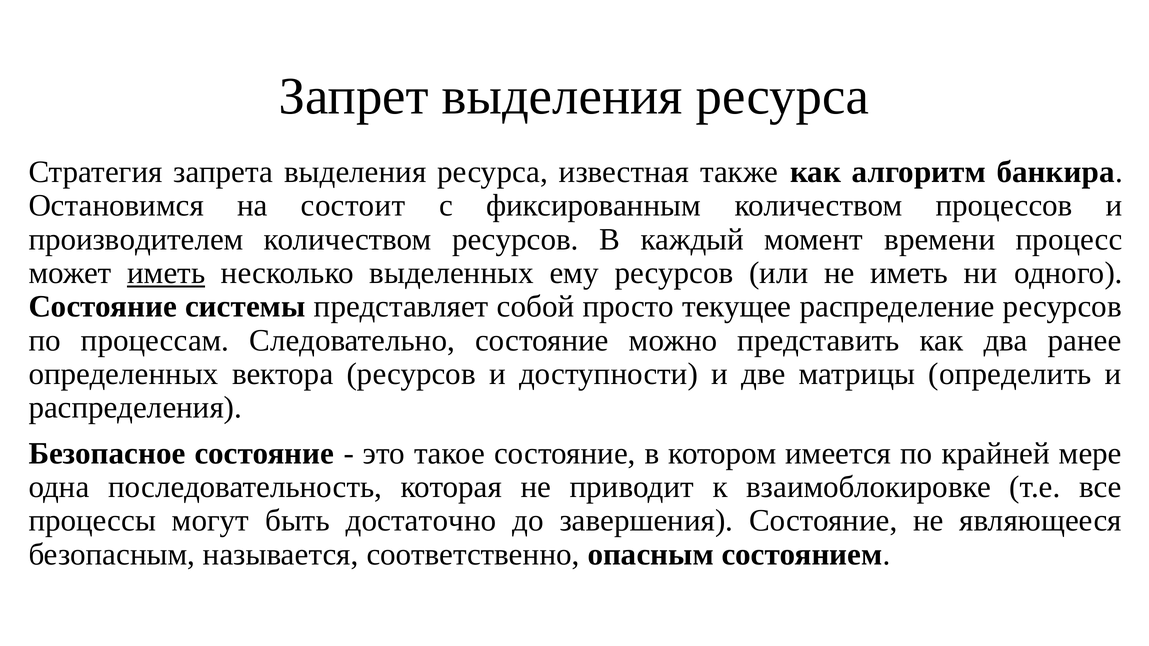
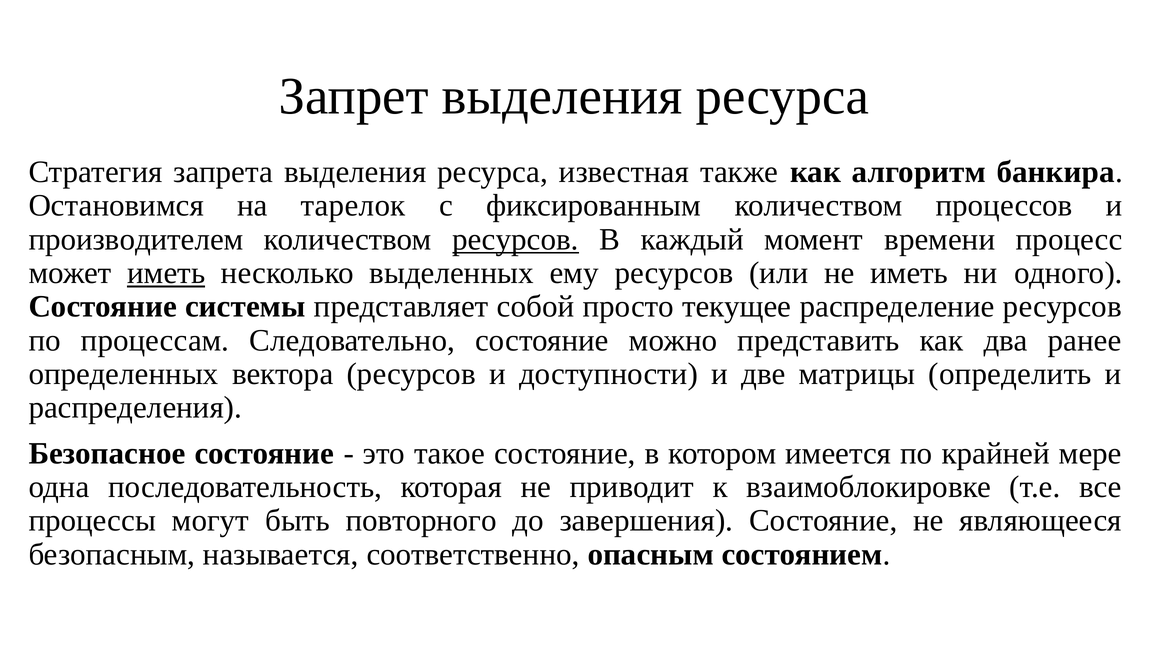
состоит: состоит -> тарелок
ресурсов at (515, 239) underline: none -> present
достаточно: достаточно -> повторного
